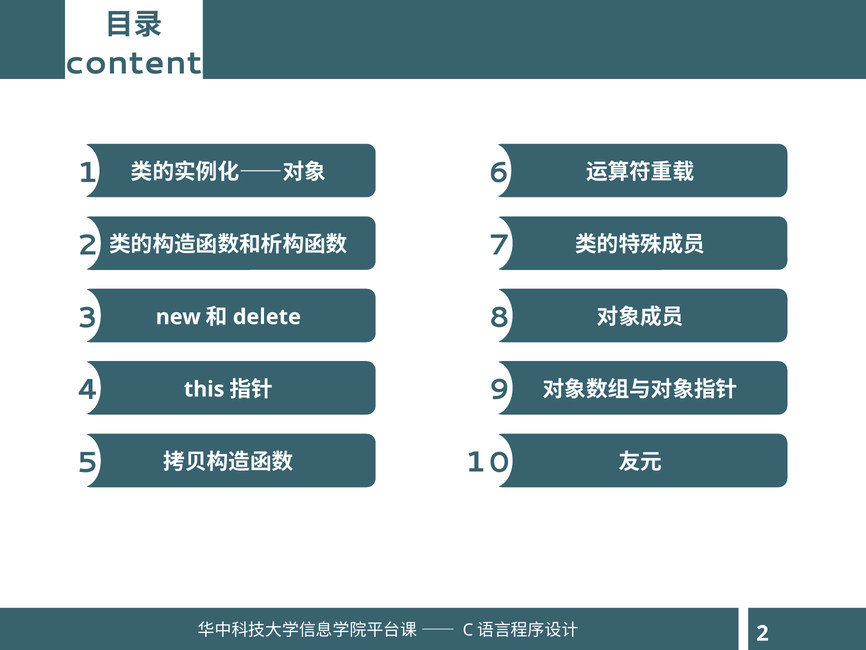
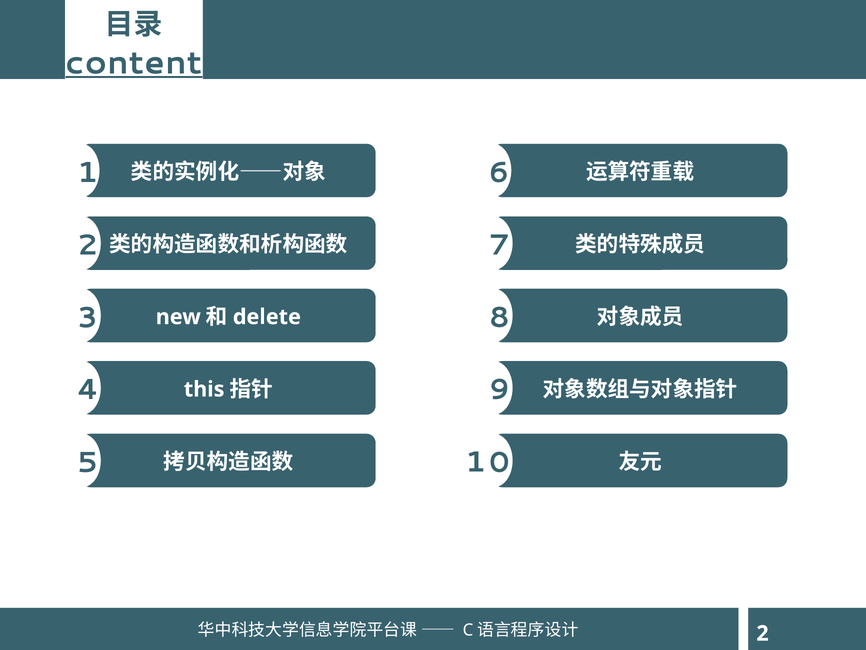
content underline: none -> present
